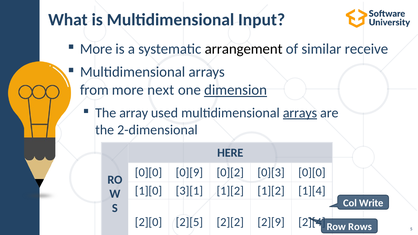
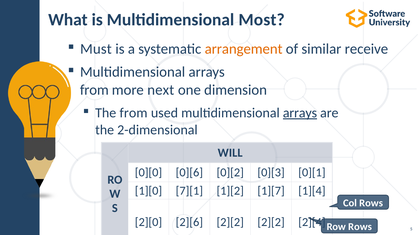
Input: Input -> Most
More at (96, 49): More -> Must
arrangement colour: black -> orange
dimension underline: present -> none
The array: array -> from
HERE: HERE -> WILL
0][9: 0][9 -> 0][6
0][3 0][0: 0][0 -> 0][1
3][1: 3][1 -> 7][1
1][2 1][2: 1][2 -> 1][7
Col Write: Write -> Rows
2][5: 2][5 -> 2][6
2][2 2][9: 2][9 -> 2][2
